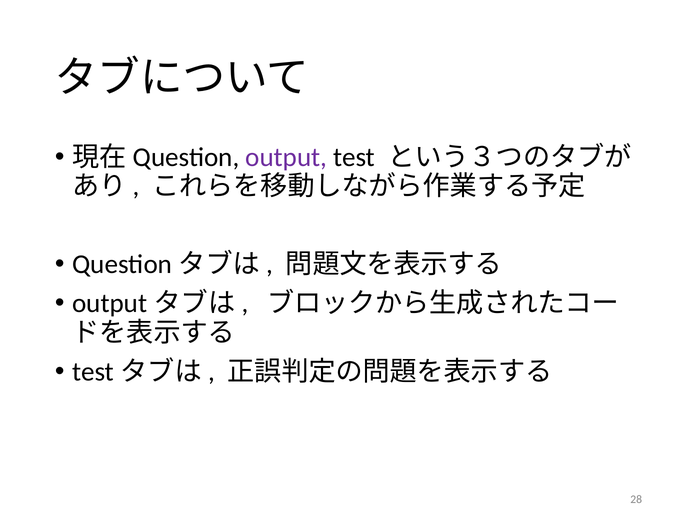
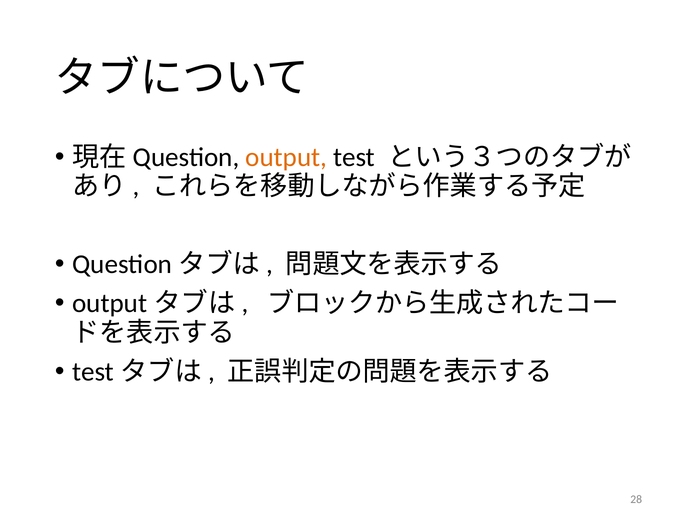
output colour: purple -> orange
